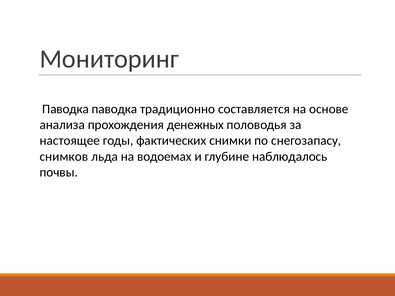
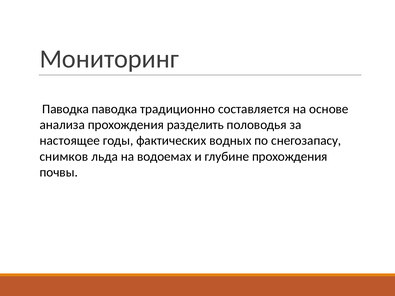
денежных: денежных -> разделить
снимки: снимки -> водных
глубине наблюдалось: наблюдалось -> прохождения
